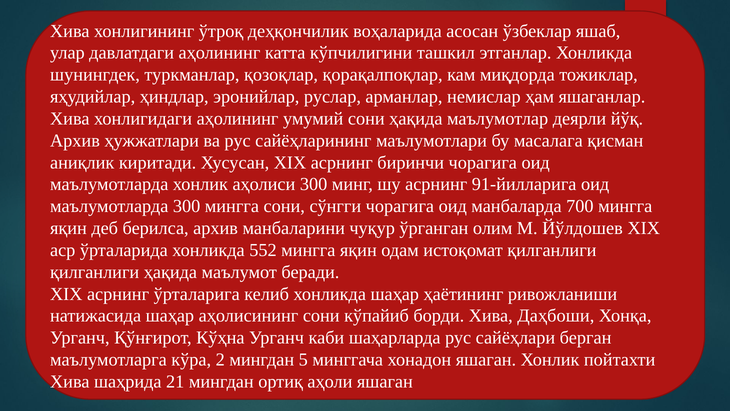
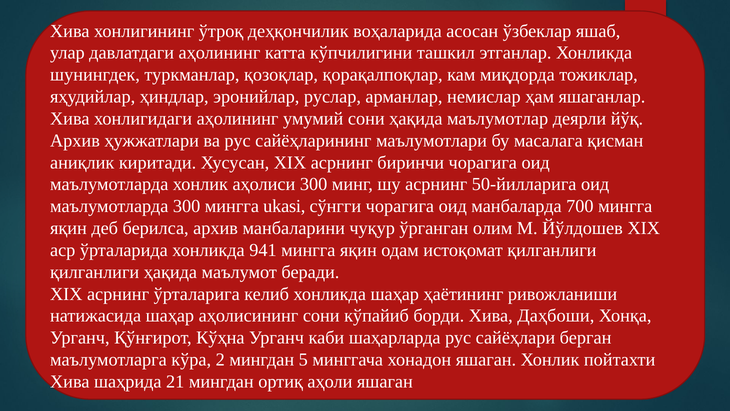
91-йилларига: 91-йилларига -> 50-йилларига
мингга сони: сони -> ukasi
552: 552 -> 941
